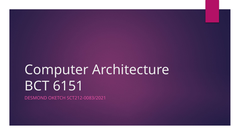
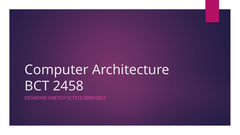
6151: 6151 -> 2458
